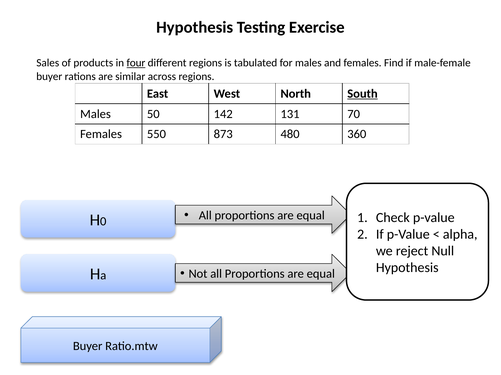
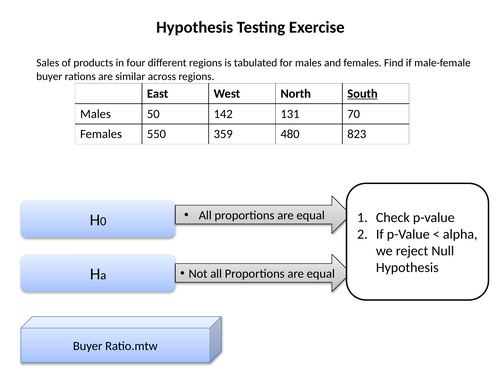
four underline: present -> none
873: 873 -> 359
360: 360 -> 823
